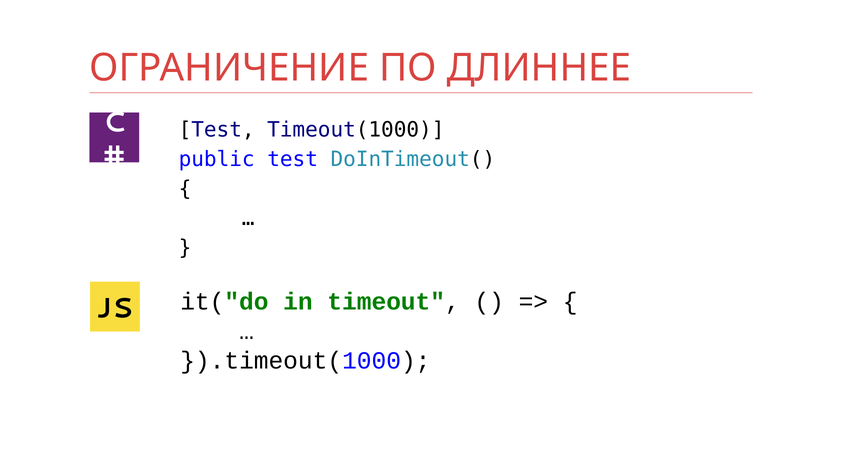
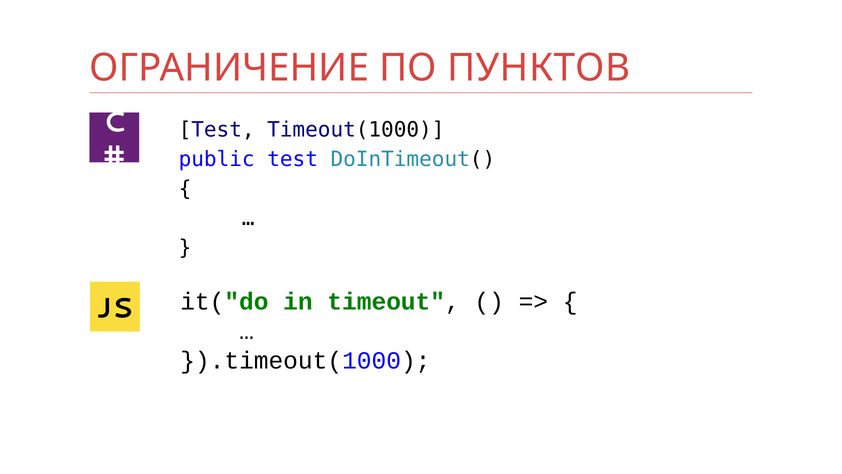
ДЛИННЕЕ: ДЛИННЕЕ -> ПУНКТОВ
